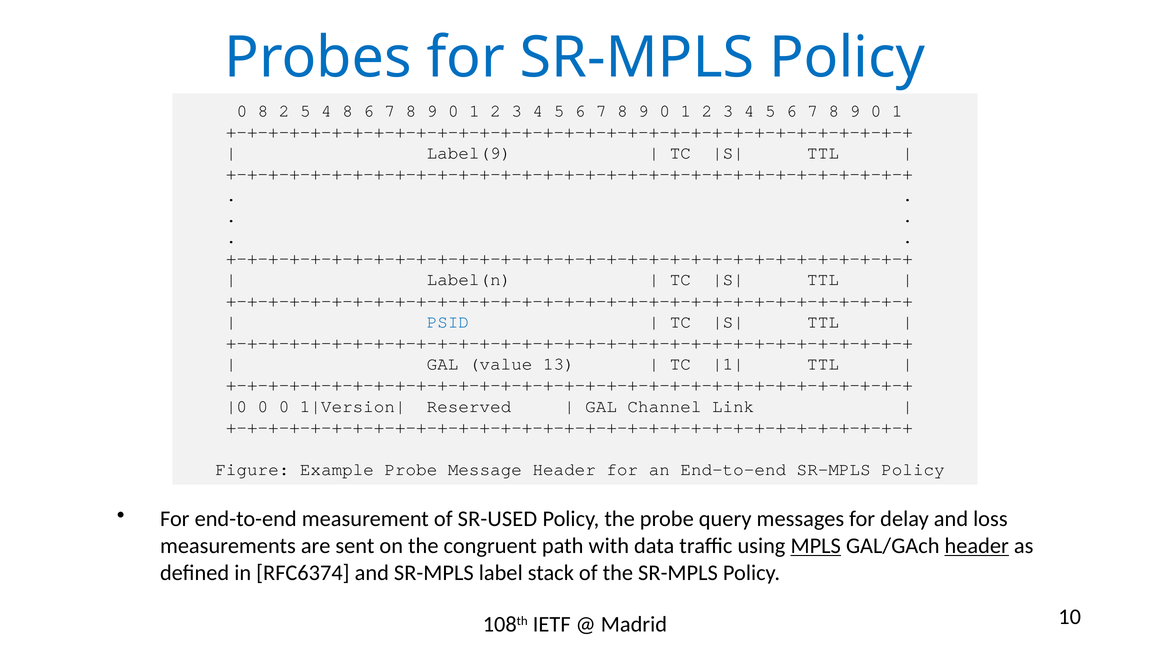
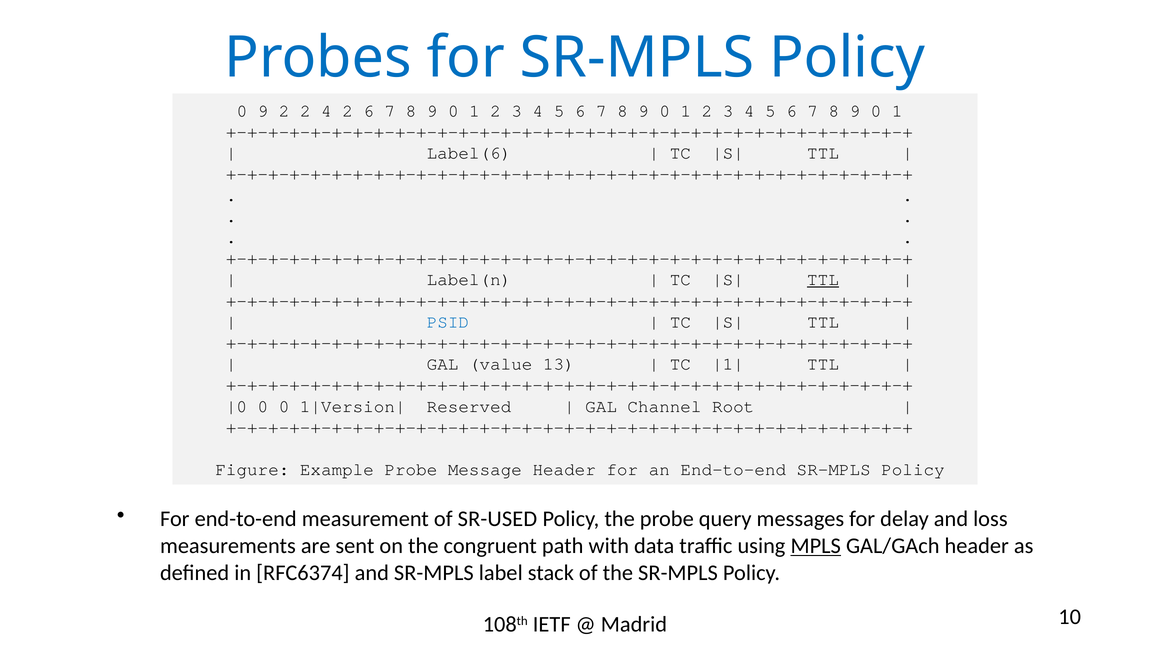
0 8: 8 -> 9
2 5: 5 -> 2
4 8: 8 -> 2
Label(9: Label(9 -> Label(6
TTL at (823, 280) underline: none -> present
Link: Link -> Root
header at (977, 546) underline: present -> none
